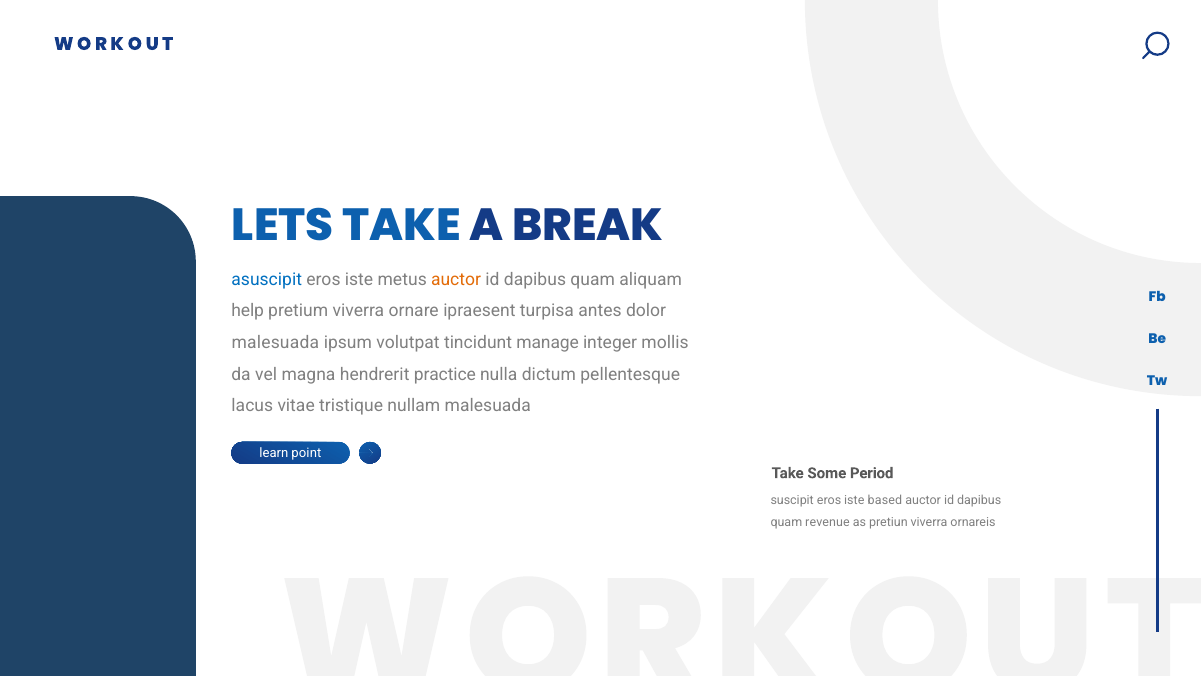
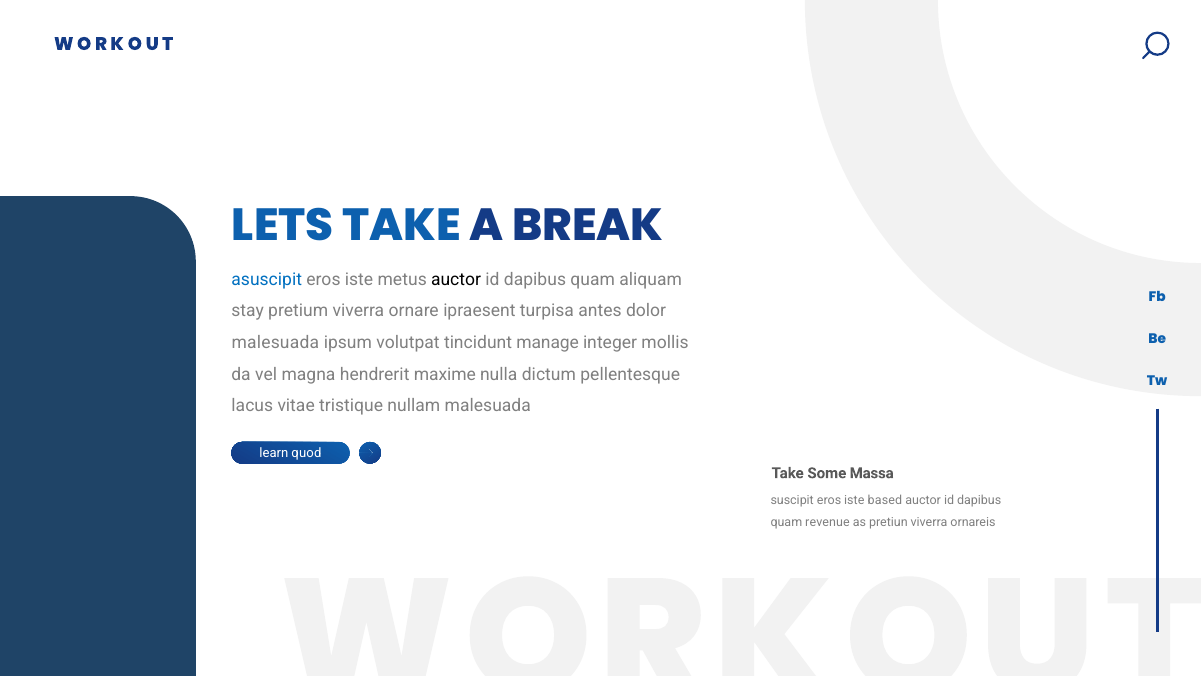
auctor at (456, 279) colour: orange -> black
help: help -> stay
practice: practice -> maxime
point: point -> quod
Period: Period -> Massa
